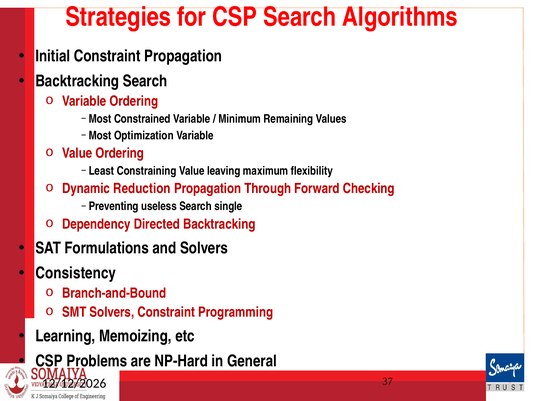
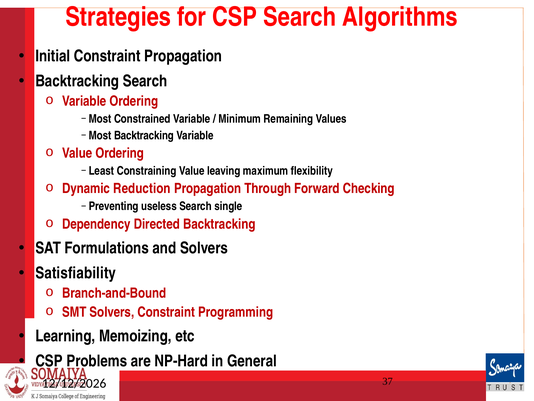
Optimization at (144, 135): Optimization -> Backtracking
Consistency: Consistency -> Satisfiability
